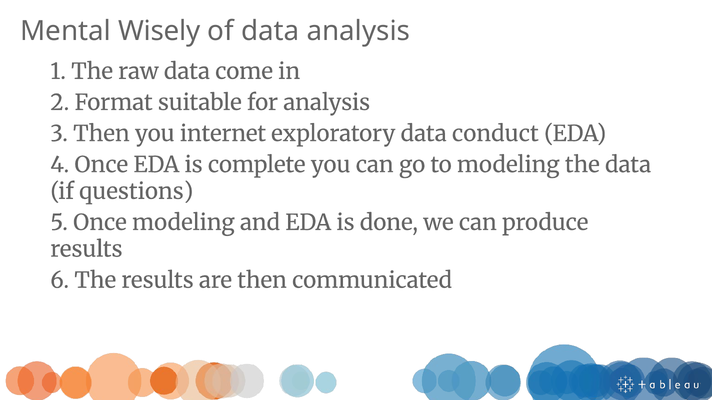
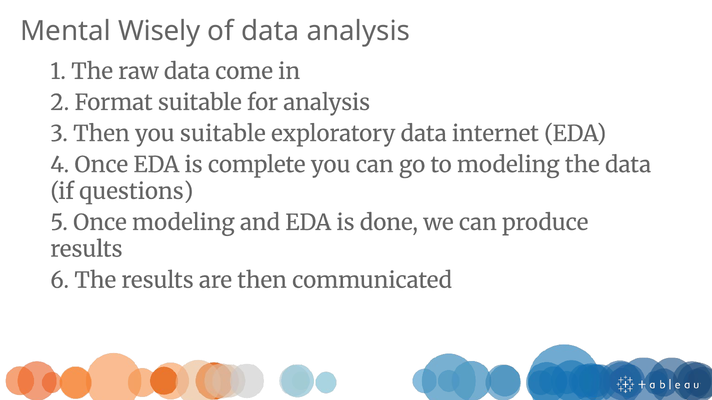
you internet: internet -> suitable
conduct: conduct -> internet
